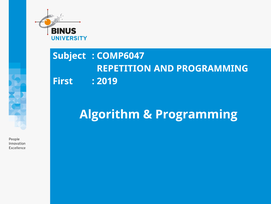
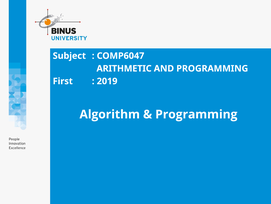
REPETITION: REPETITION -> ARITHMETIC
